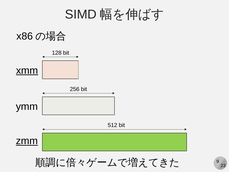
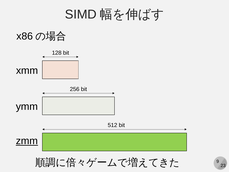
xmm underline: present -> none
